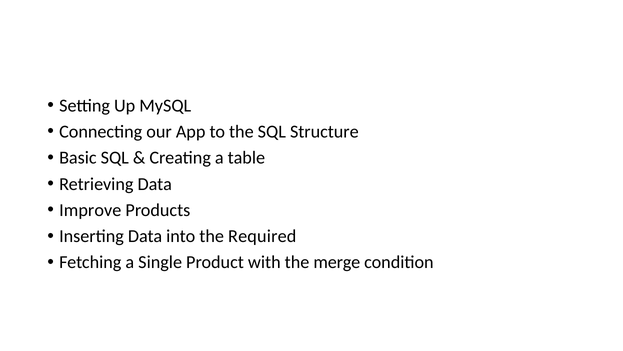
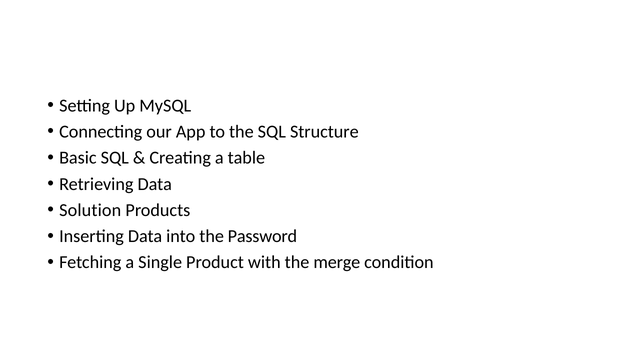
Improve: Improve -> Solution
Required: Required -> Password
